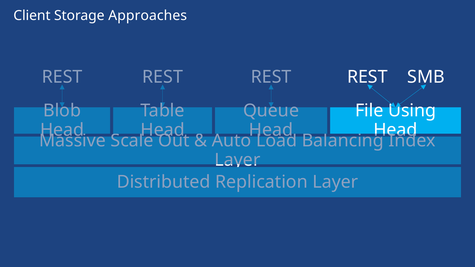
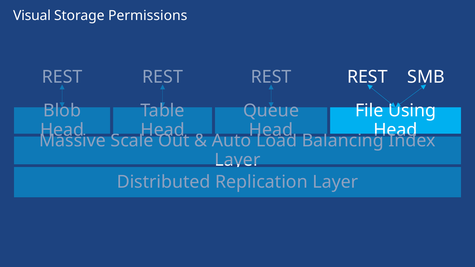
Client: Client -> Visual
Approaches: Approaches -> Permissions
